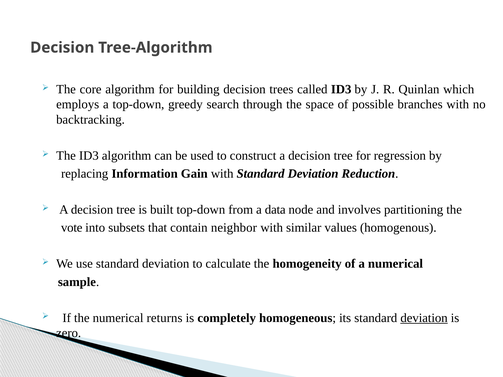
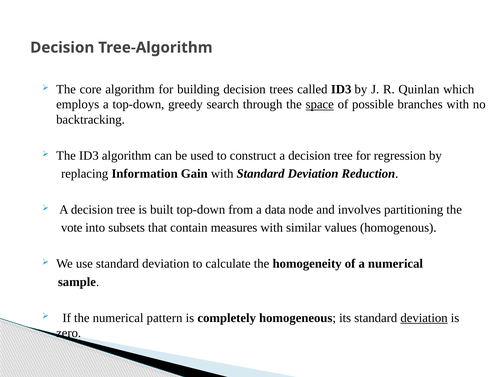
space underline: none -> present
neighbor: neighbor -> measures
returns: returns -> pattern
